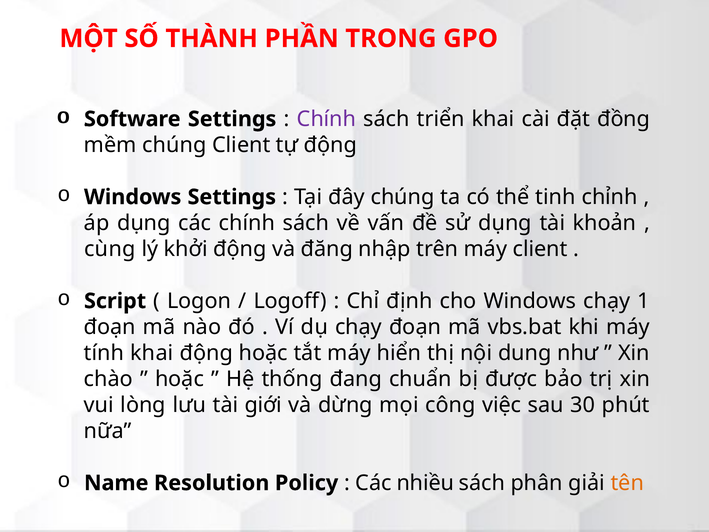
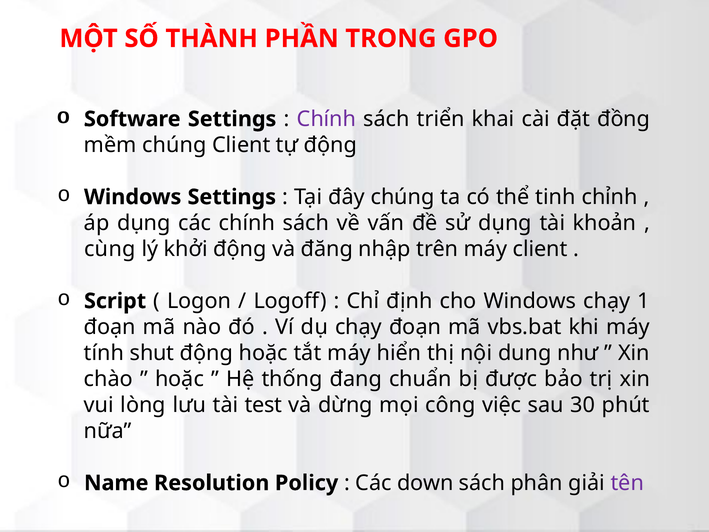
tính khai: khai -> shut
giới: giới -> test
nhiều: nhiều -> down
tên colour: orange -> purple
